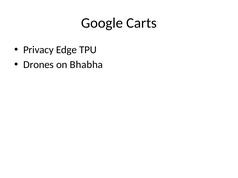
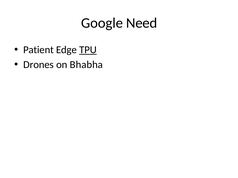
Carts: Carts -> Need
Privacy: Privacy -> Patient
TPU underline: none -> present
